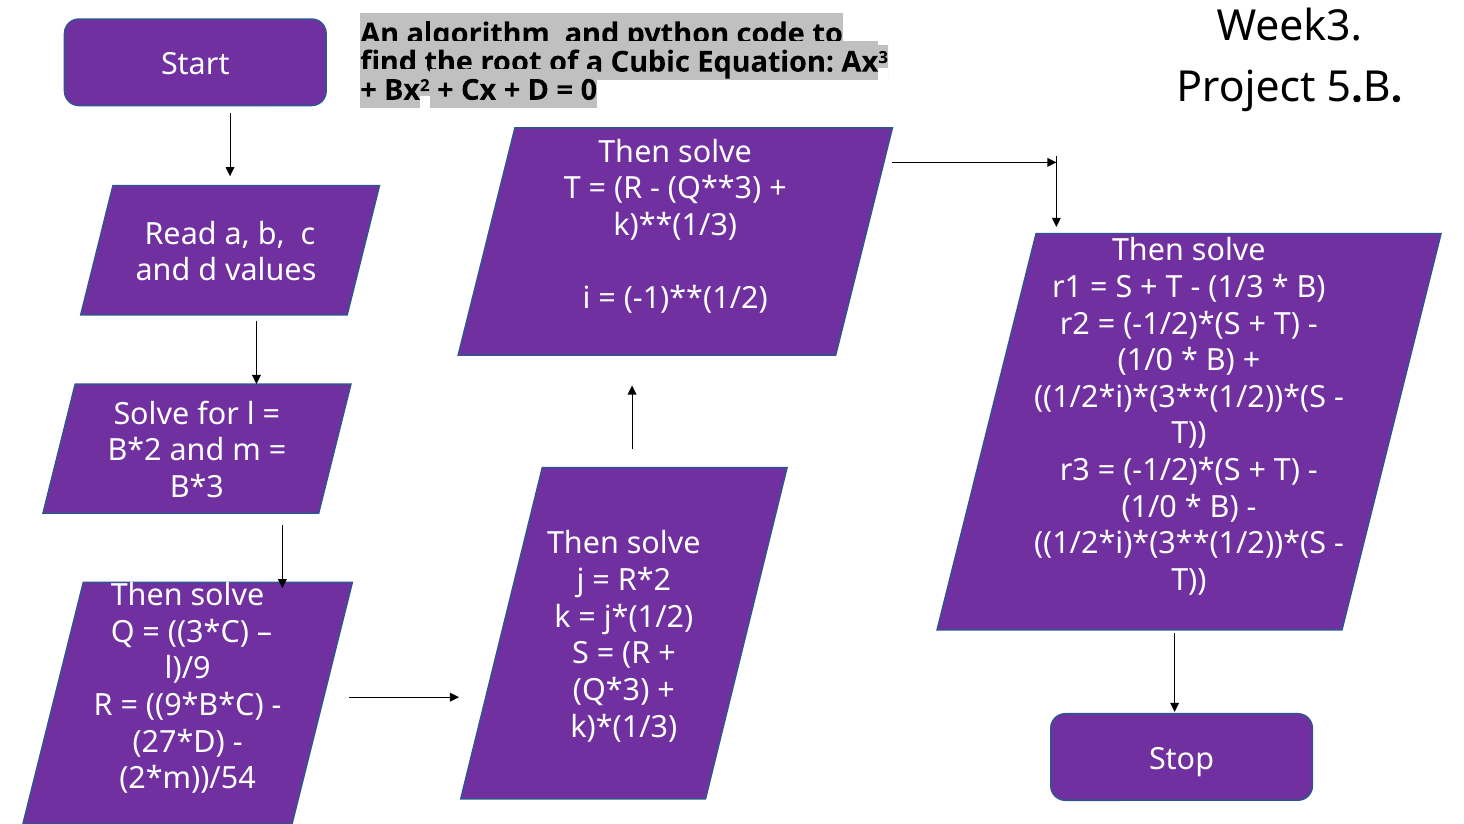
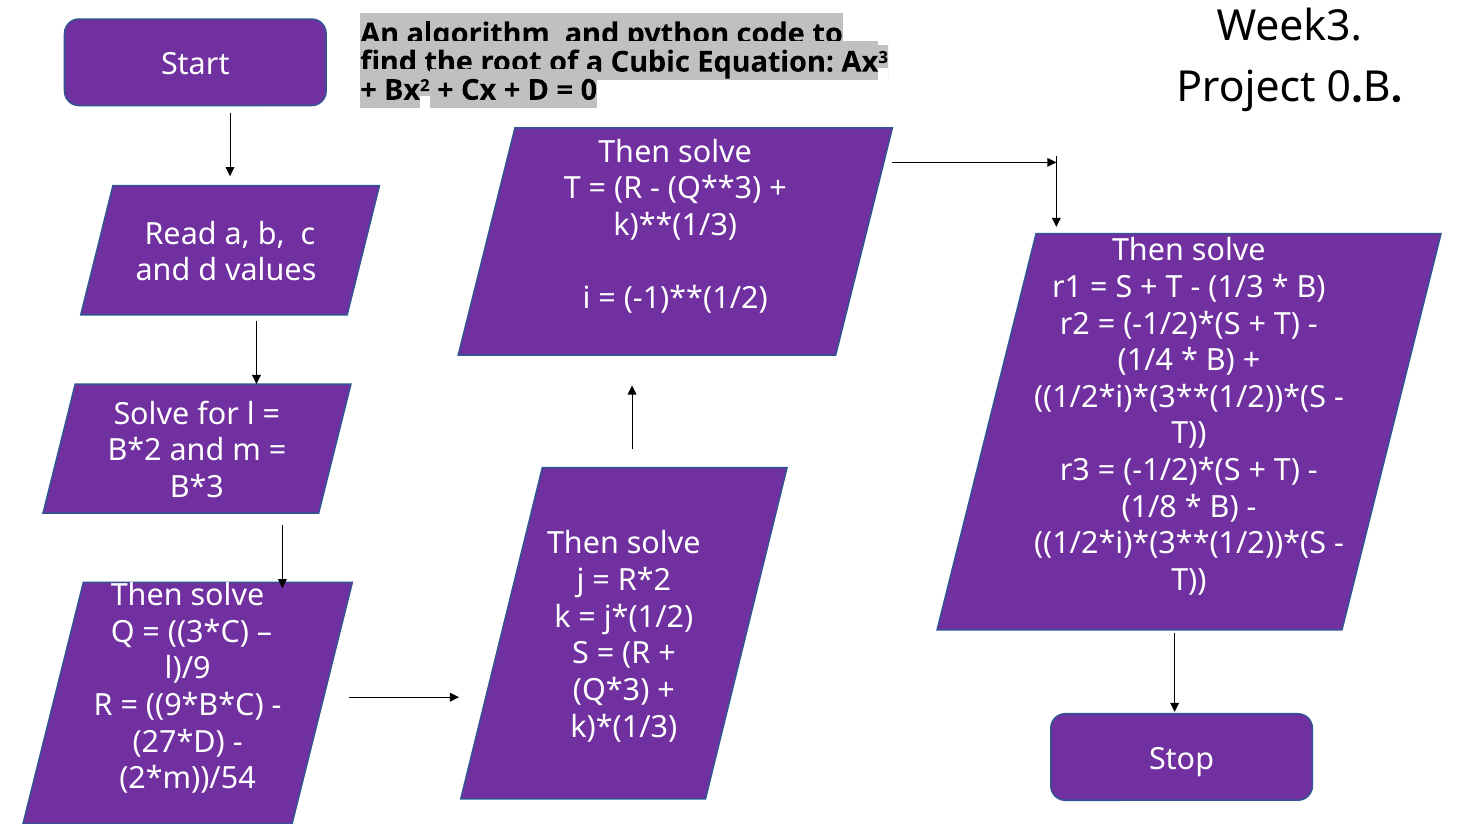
Project 5: 5 -> 0
1/0 at (1145, 360): 1/0 -> 1/4
1/0 at (1149, 507): 1/0 -> 1/8
